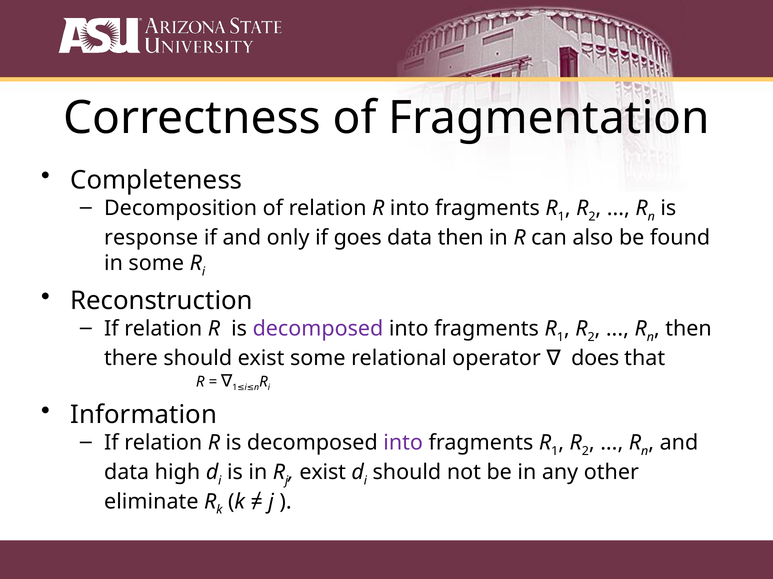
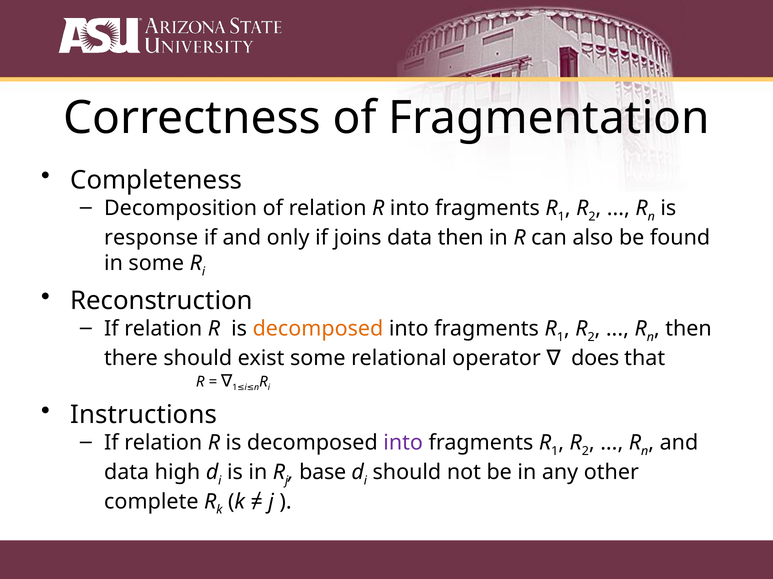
goes: goes -> joins
decomposed at (318, 329) colour: purple -> orange
Information: Information -> Instructions
exist at (323, 473): exist -> base
eliminate: eliminate -> complete
